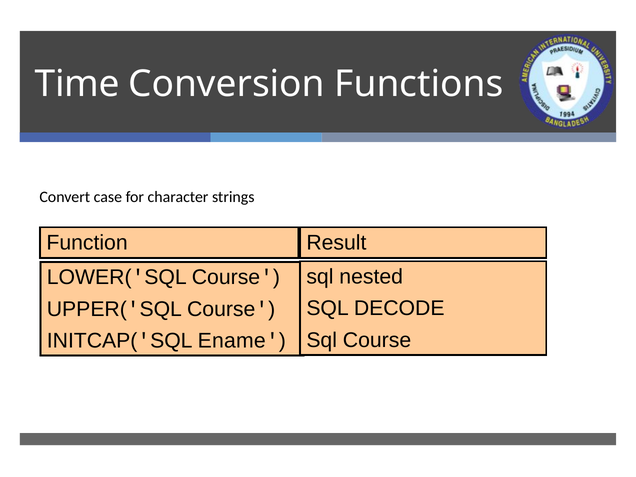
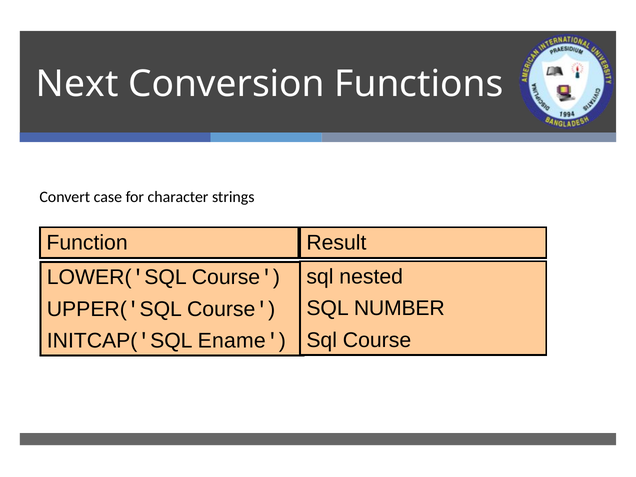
Time: Time -> Next
DECODE: DECODE -> NUMBER
